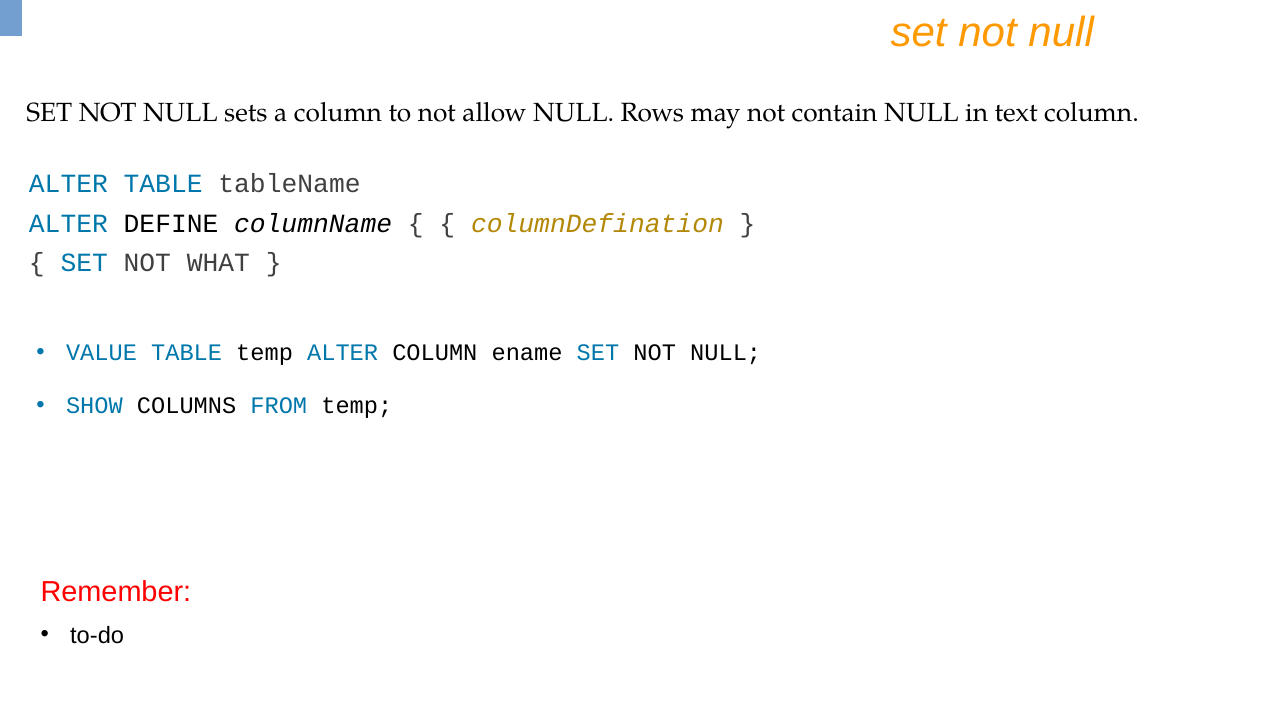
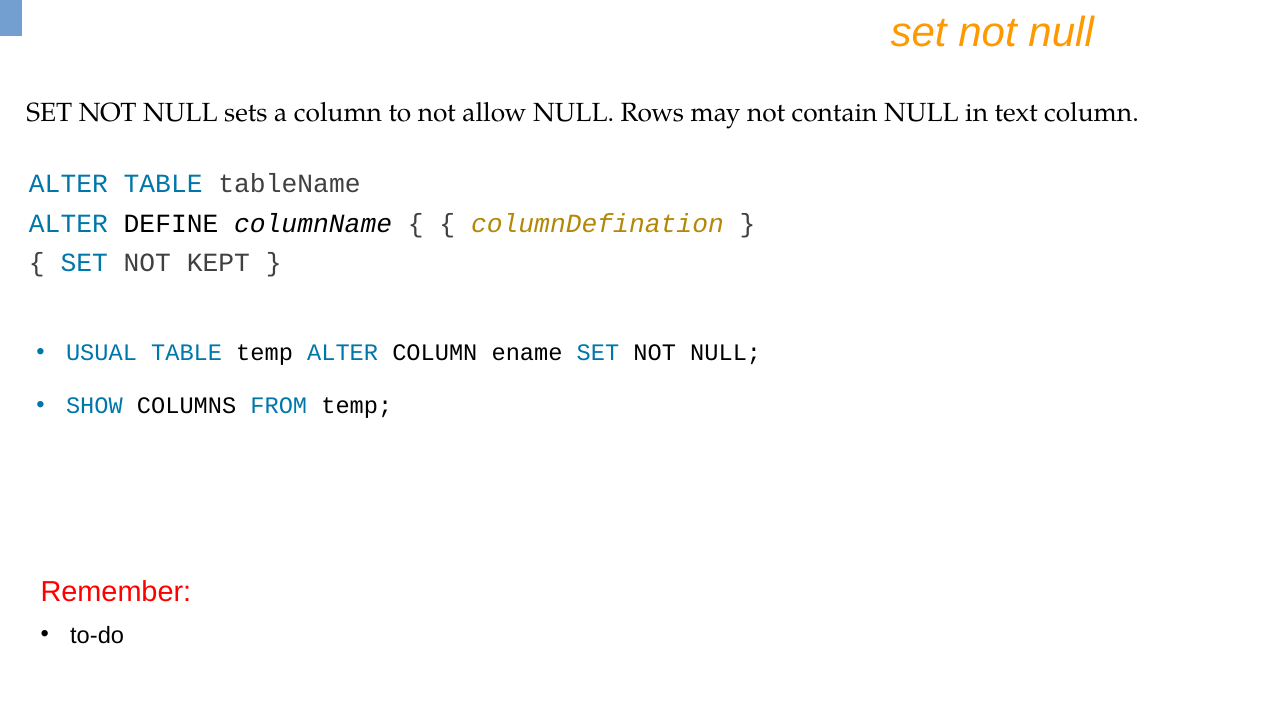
WHAT: WHAT -> KEPT
VALUE: VALUE -> USUAL
